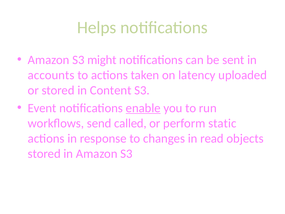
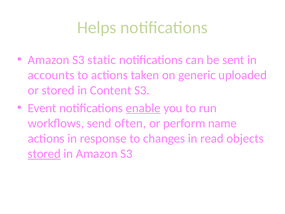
might: might -> static
latency: latency -> generic
called: called -> often
static: static -> name
stored at (44, 154) underline: none -> present
